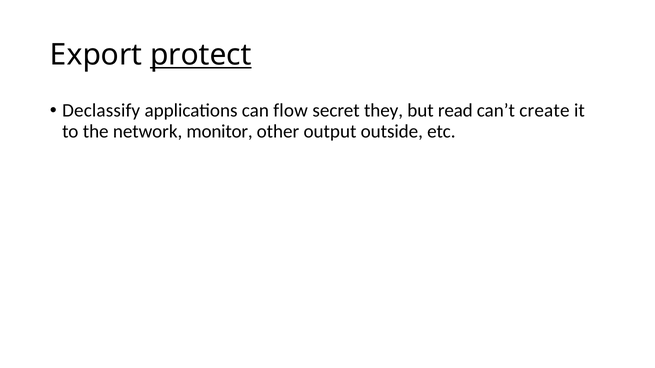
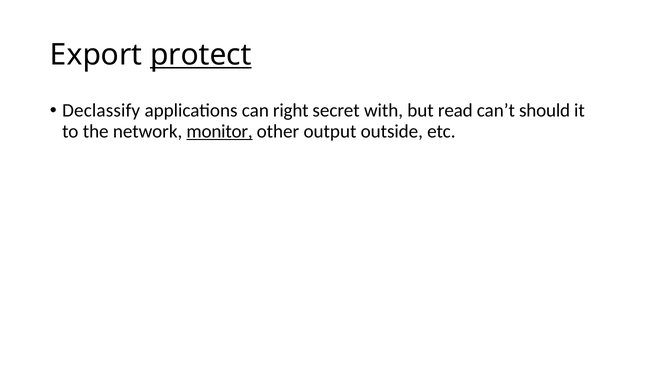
flow: flow -> right
they: they -> with
create: create -> should
monitor underline: none -> present
